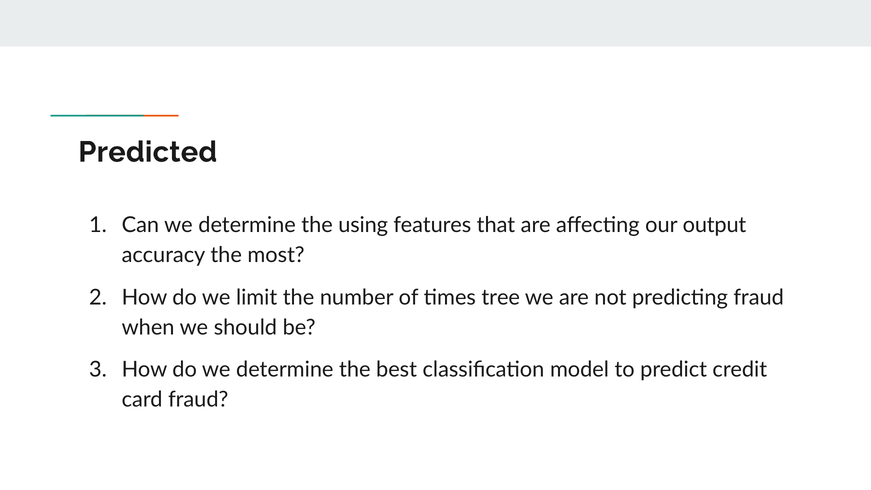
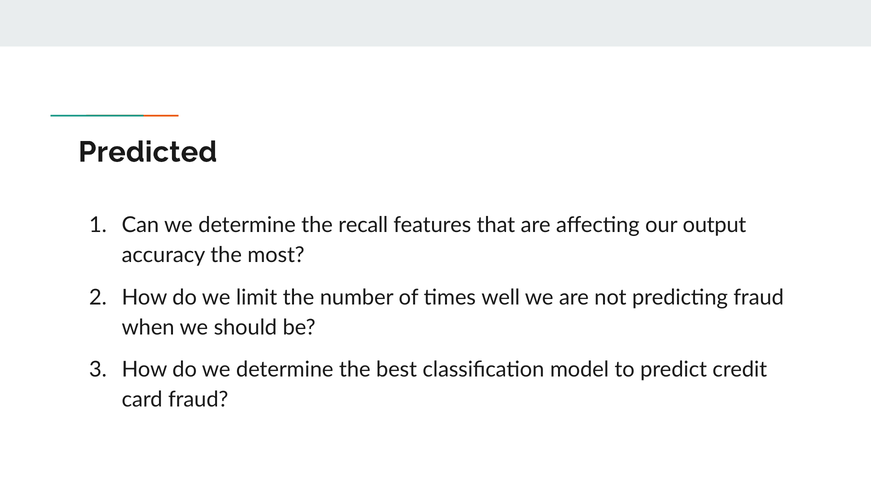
using: using -> recall
tree: tree -> well
